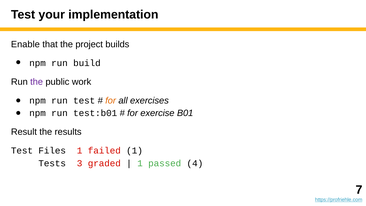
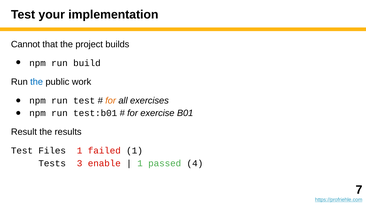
Enable: Enable -> Cannot
the at (37, 82) colour: purple -> blue
graded: graded -> enable
